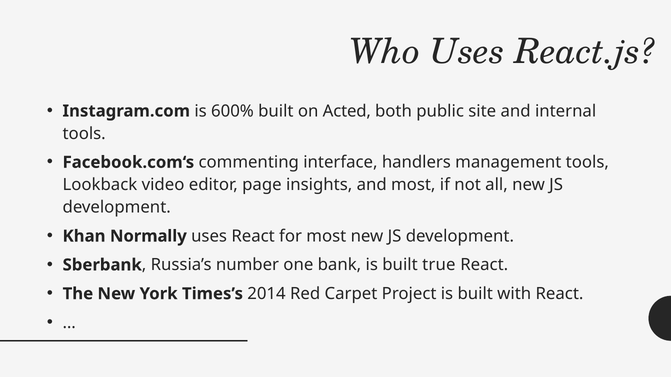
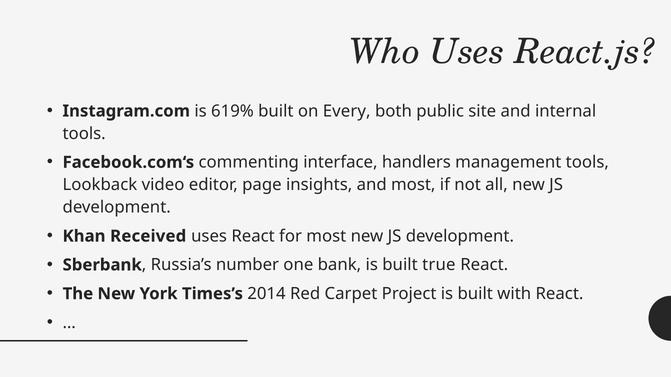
600%: 600% -> 619%
Acted: Acted -> Every
Normally: Normally -> Received
